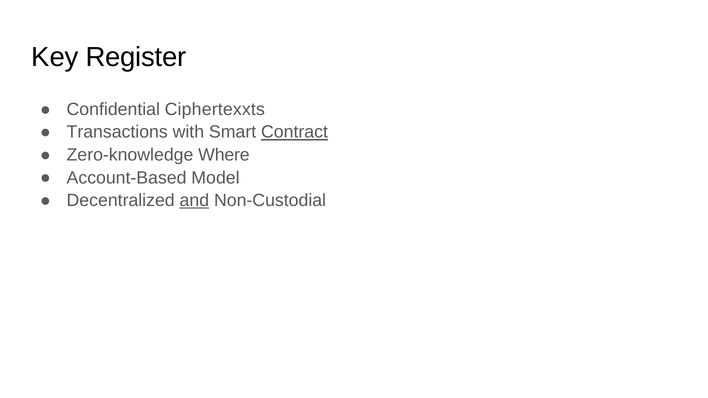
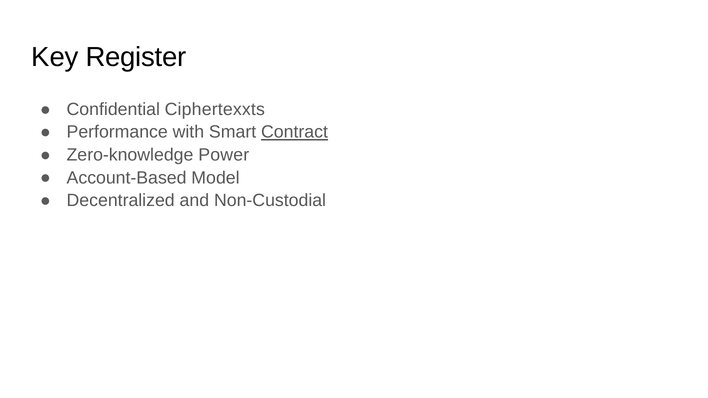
Transactions: Transactions -> Performance
Where: Where -> Power
and underline: present -> none
